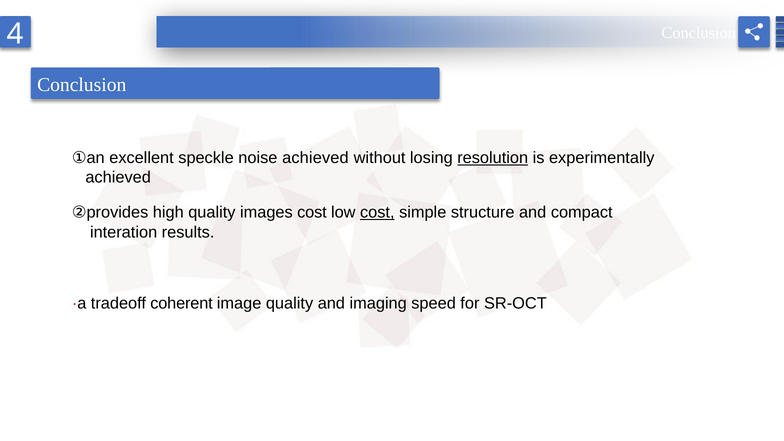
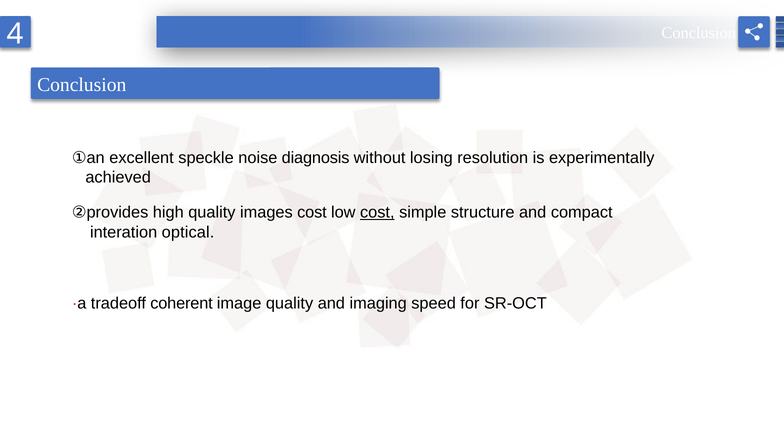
noise achieved: achieved -> diagnosis
resolution underline: present -> none
results: results -> optical
